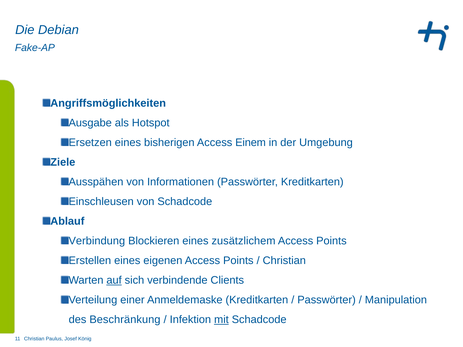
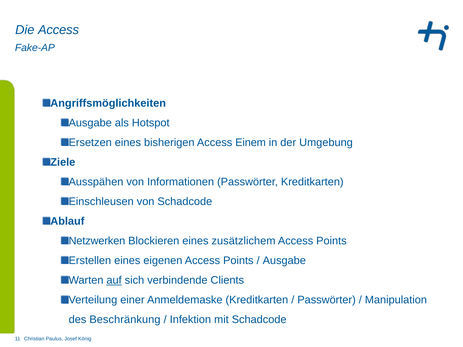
Die Debian: Debian -> Access
Verbindung: Verbindung -> Netzwerken
Christian at (284, 261): Christian -> Ausgabe
mit underline: present -> none
